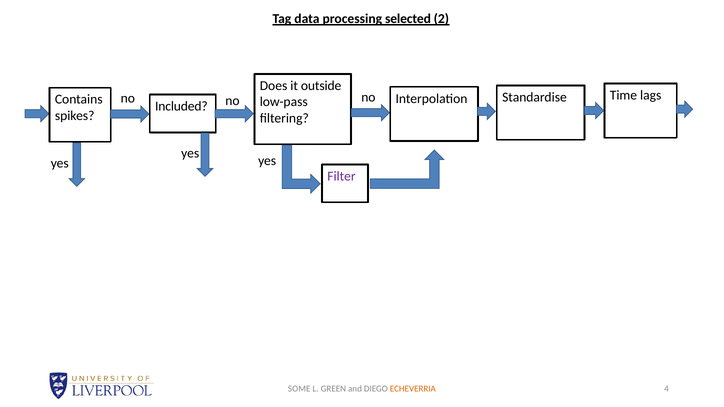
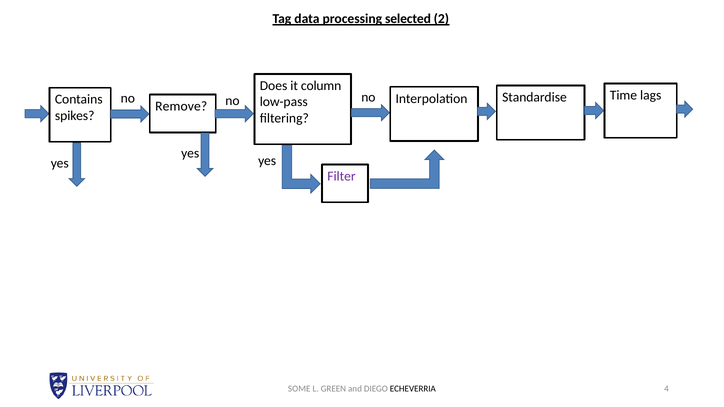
outside: outside -> column
Included: Included -> Remove
ECHEVERRIA colour: orange -> black
